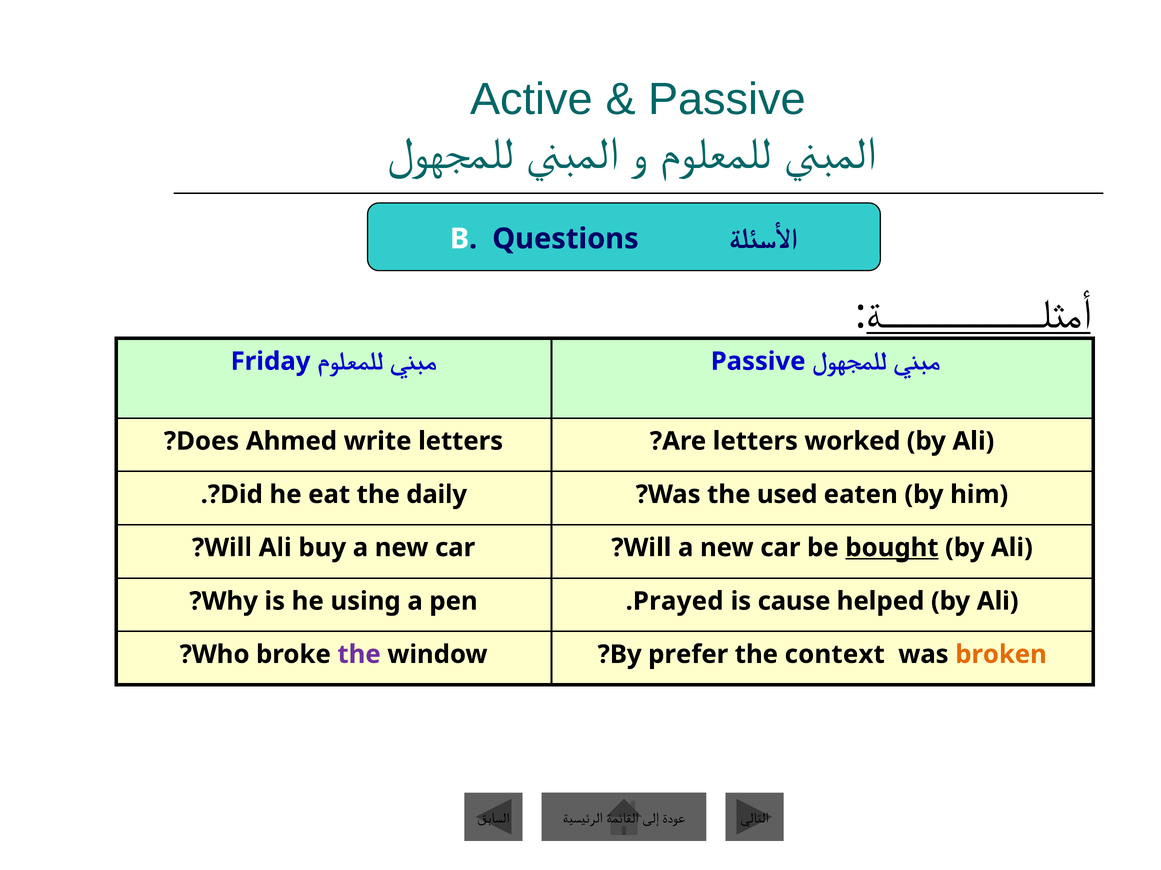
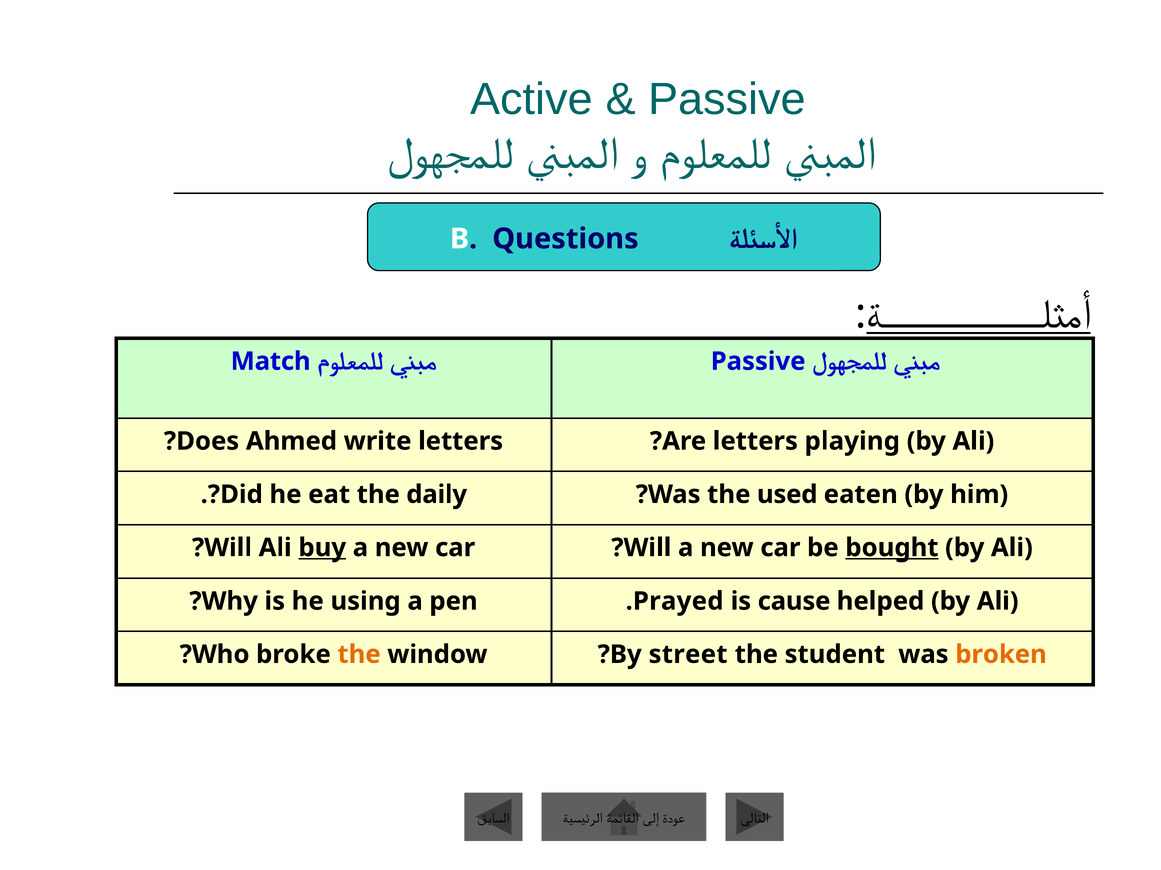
Friday: Friday -> Match
worked: worked -> playing
buy underline: none -> present
the at (359, 655) colour: purple -> orange
prefer: prefer -> street
context: context -> student
